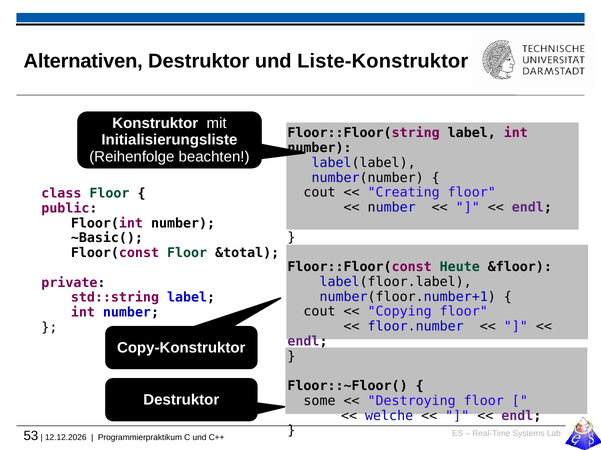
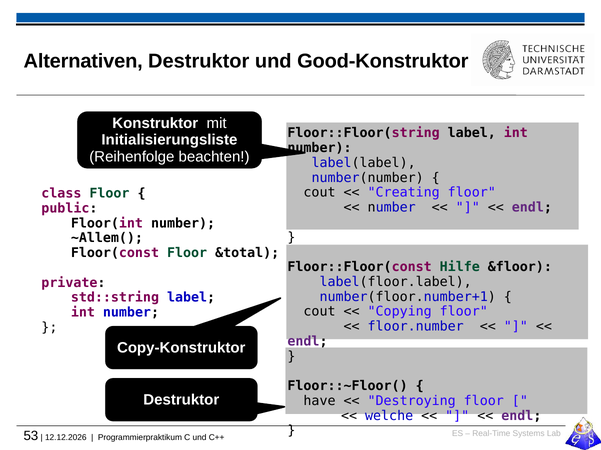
Liste-Konstruktor: Liste-Konstruktor -> Good-Konstruktor
~Basic(: ~Basic( -> ~Allem(
Heute: Heute -> Hilfe
some: some -> have
